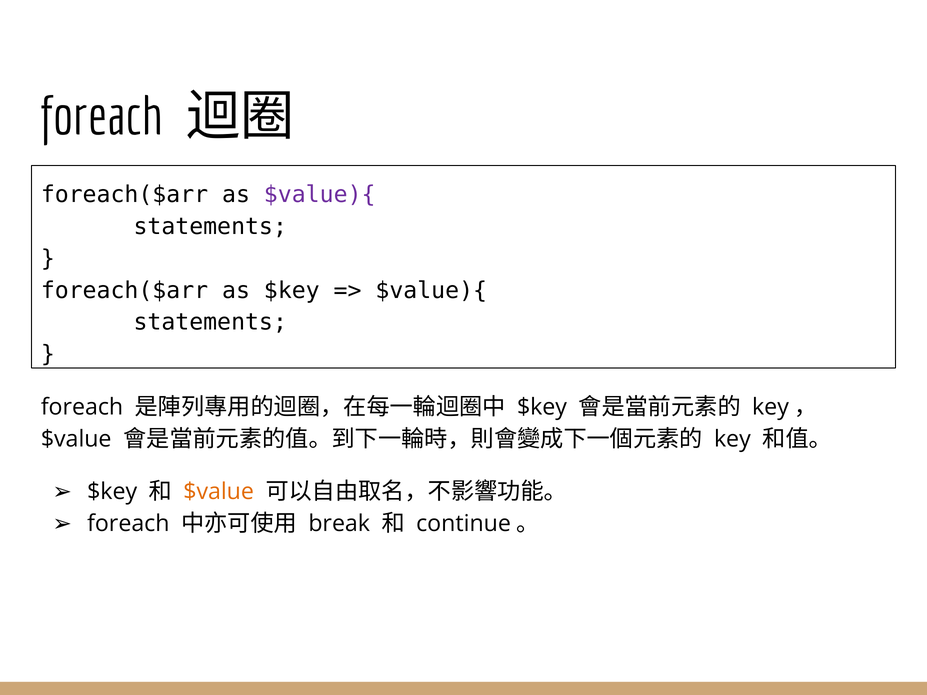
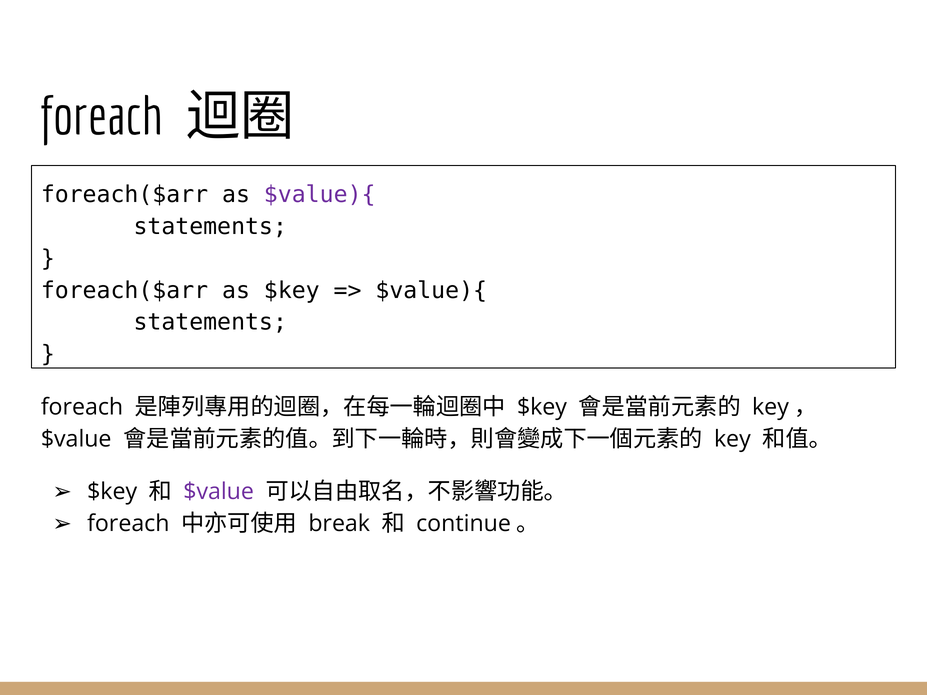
$value at (219, 492) colour: orange -> purple
